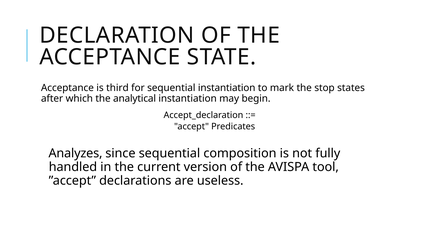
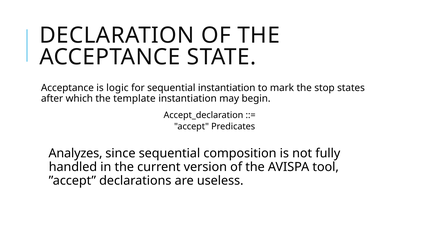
third: third -> logic
analytical: analytical -> template
